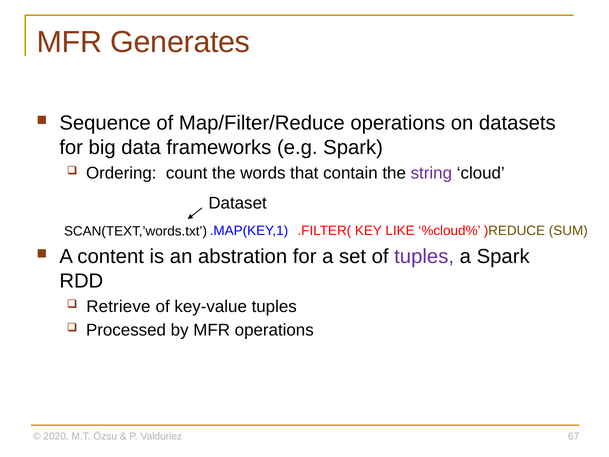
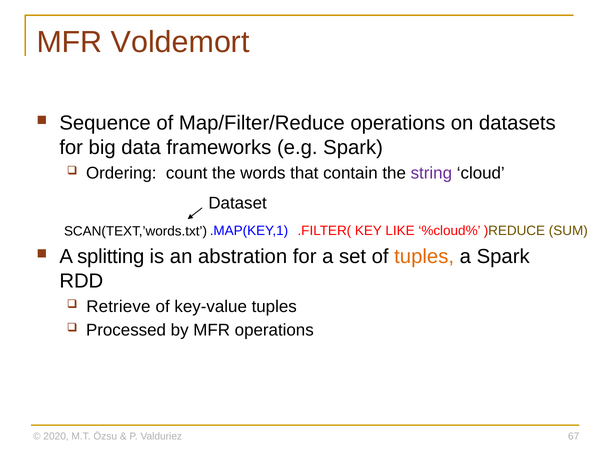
Generates: Generates -> Voldemort
content: content -> splitting
tuples at (424, 257) colour: purple -> orange
